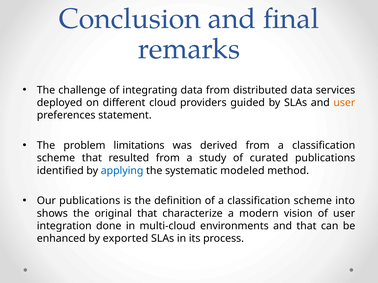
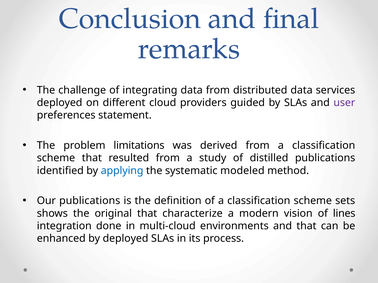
user at (344, 103) colour: orange -> purple
curated: curated -> distilled
into: into -> sets
of user: user -> lines
by exported: exported -> deployed
